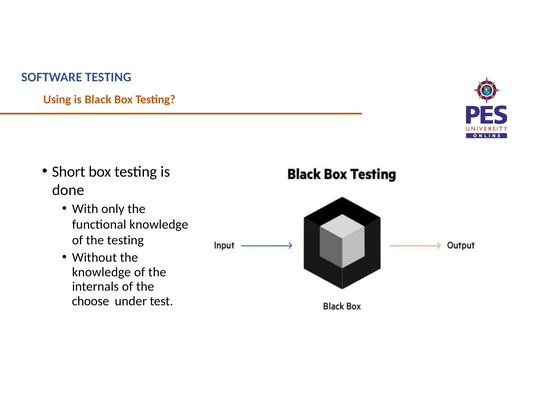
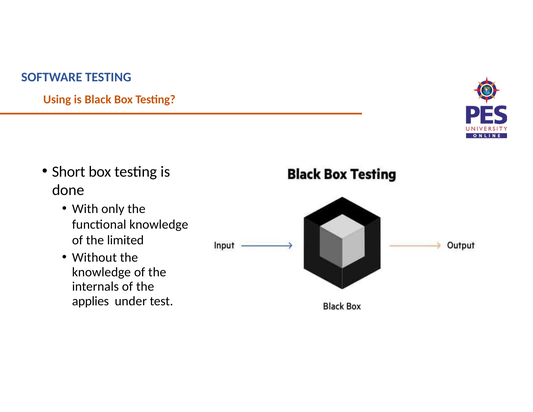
the testing: testing -> limited
choose: choose -> applies
